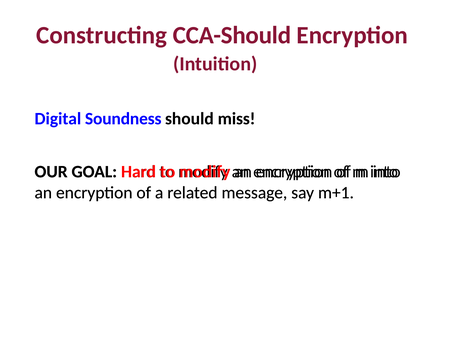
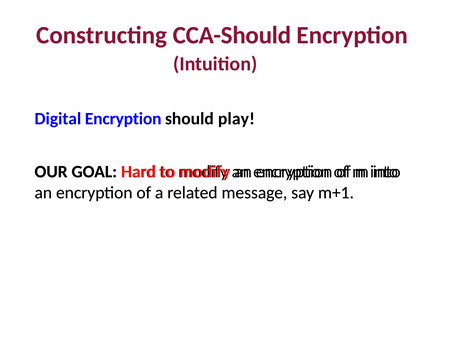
Digital Soundness: Soundness -> Encryption
miss: miss -> play
